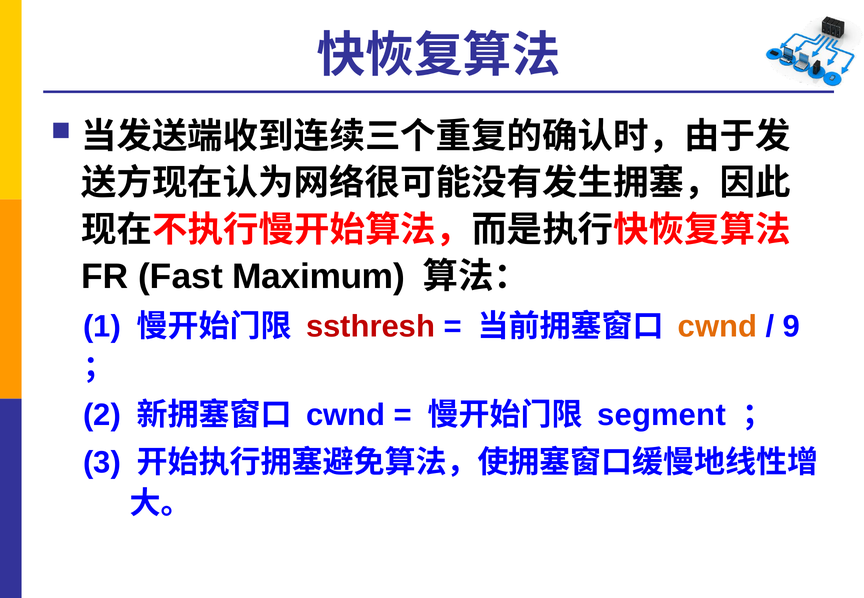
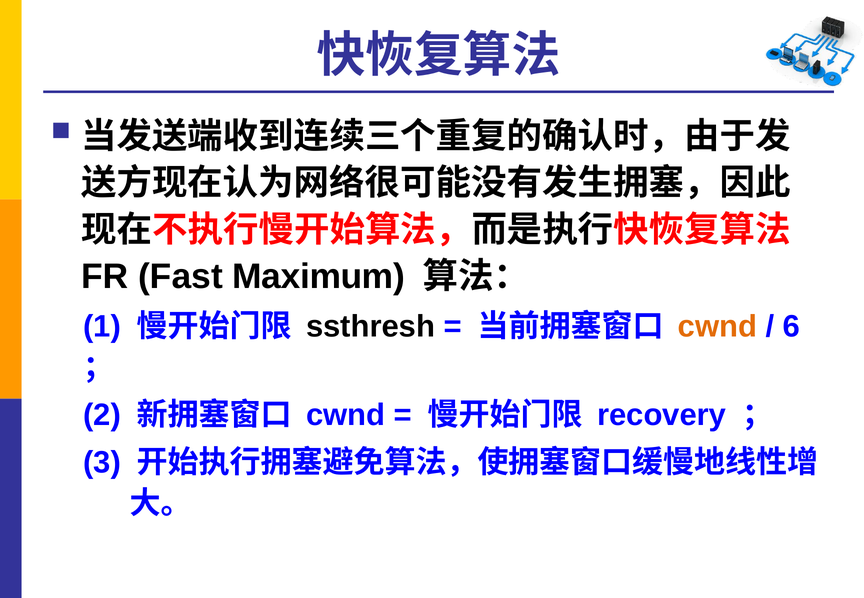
ssthresh colour: red -> black
9: 9 -> 6
segment: segment -> recovery
